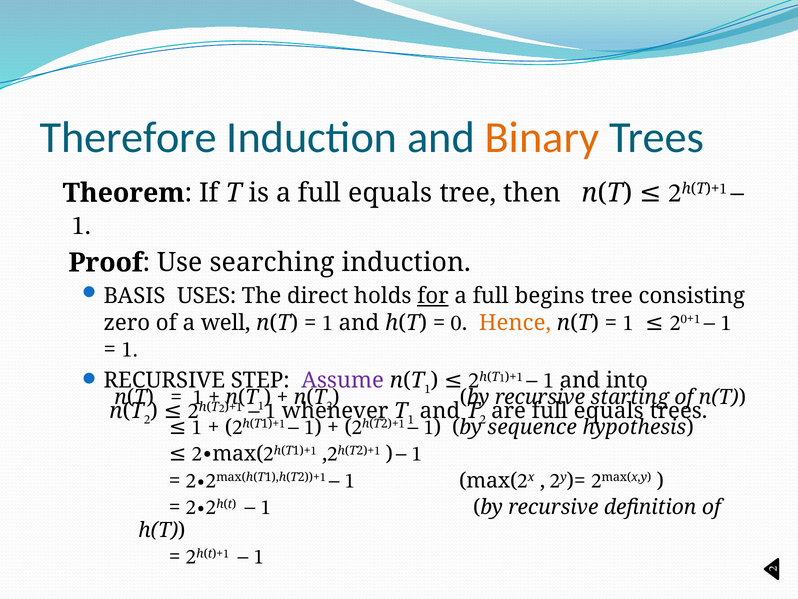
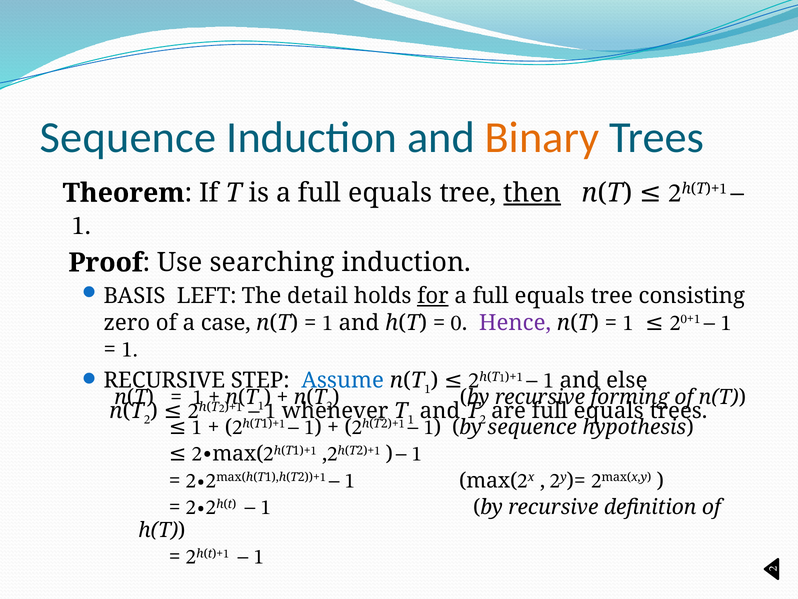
Therefore at (128, 138): Therefore -> Sequence
then underline: none -> present
USES: USES -> LEFT
direct: direct -> detail
begins at (550, 296): begins -> equals
well: well -> case
Hence colour: orange -> purple
Assume colour: purple -> blue
into: into -> else
starting: starting -> forming
